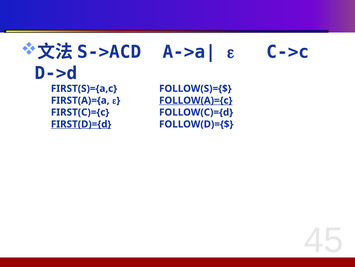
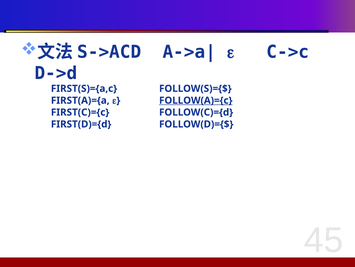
FIRST(D)={d underline: present -> none
